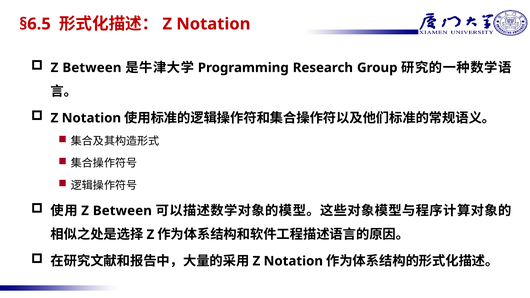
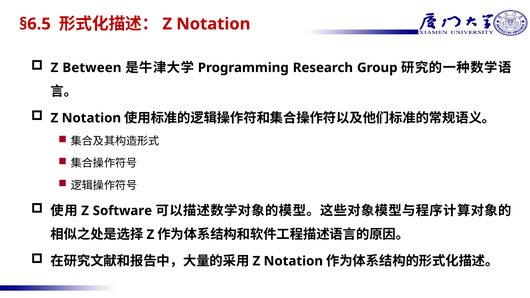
Between at (122, 211): Between -> Software
